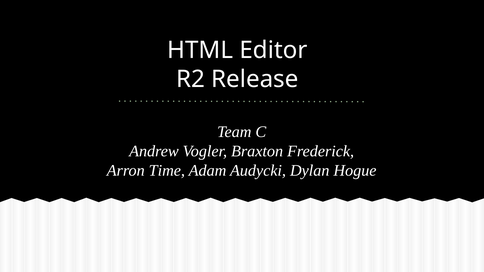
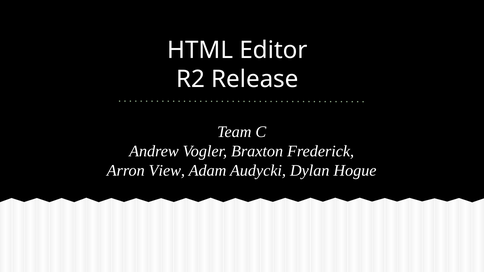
Time: Time -> View
